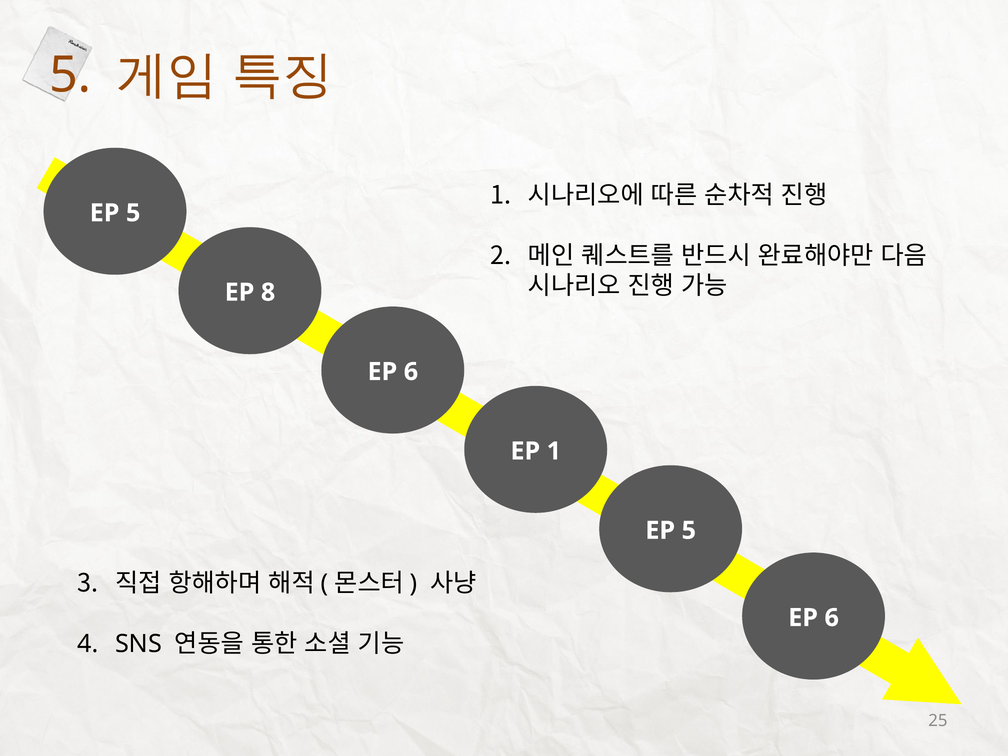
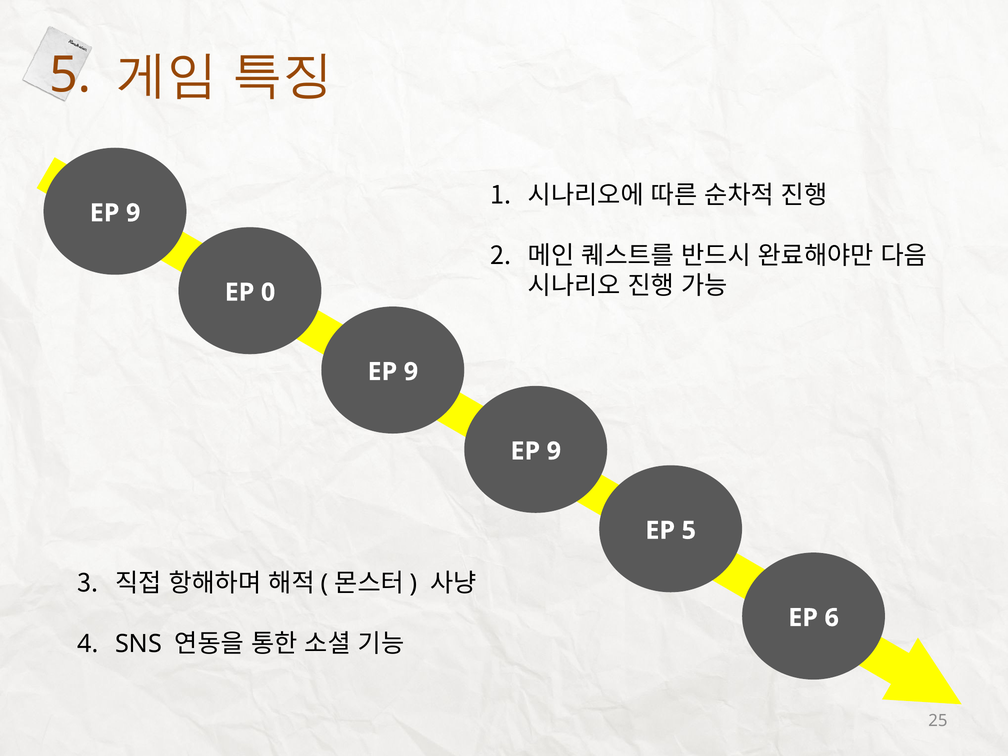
5 at (133, 213): 5 -> 9
8: 8 -> 0
6 at (411, 372): 6 -> 9
1 at (554, 451): 1 -> 9
